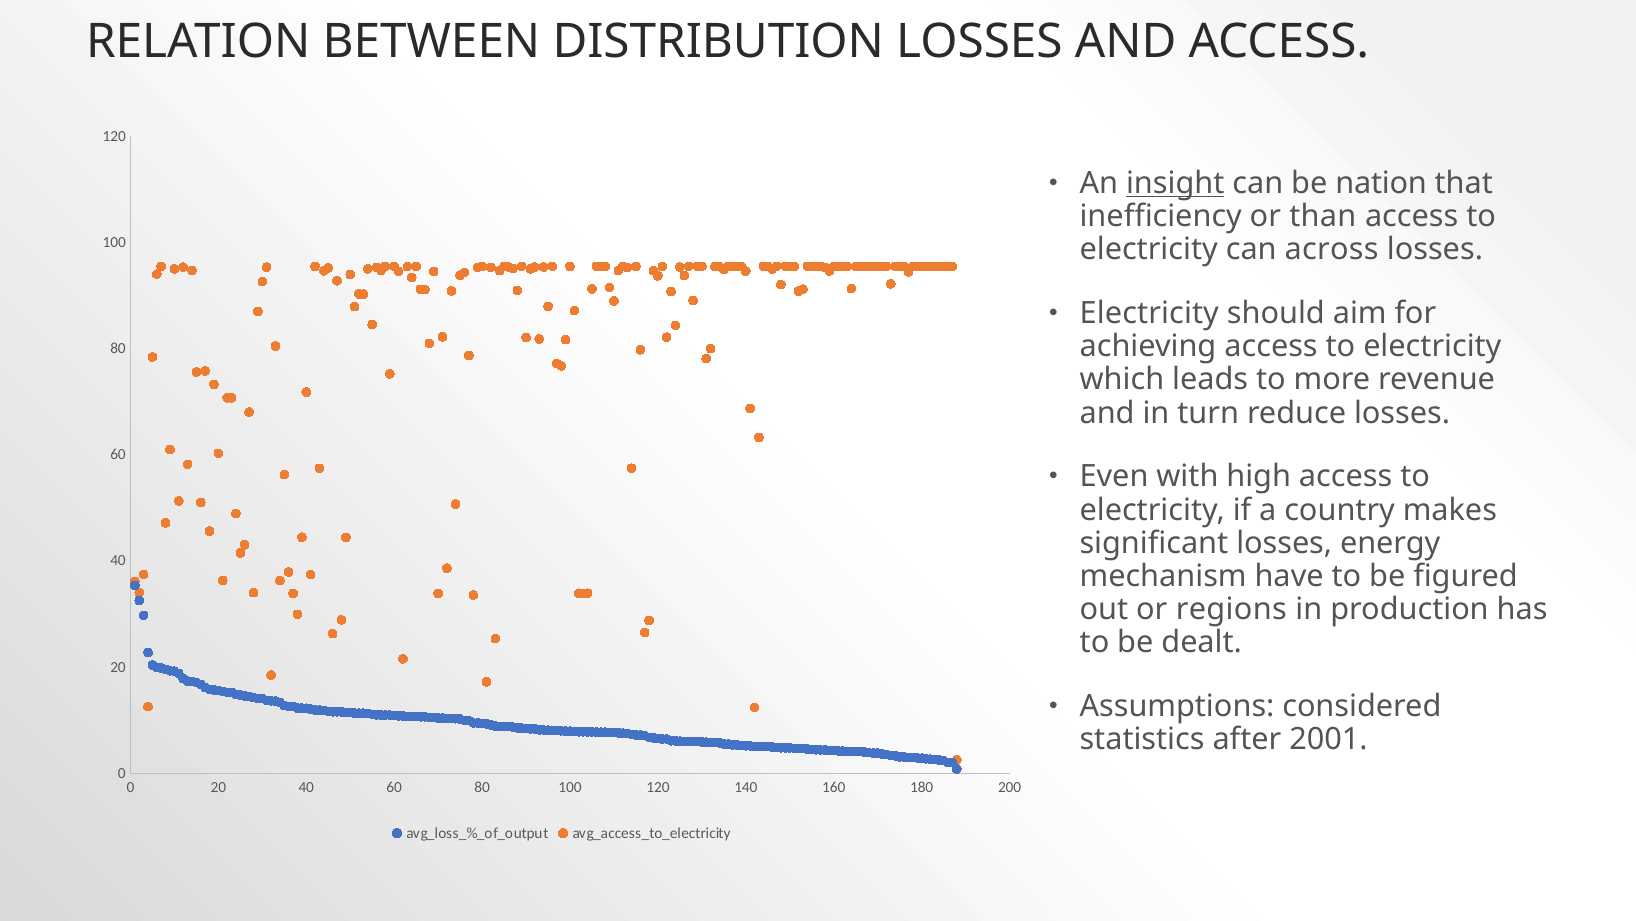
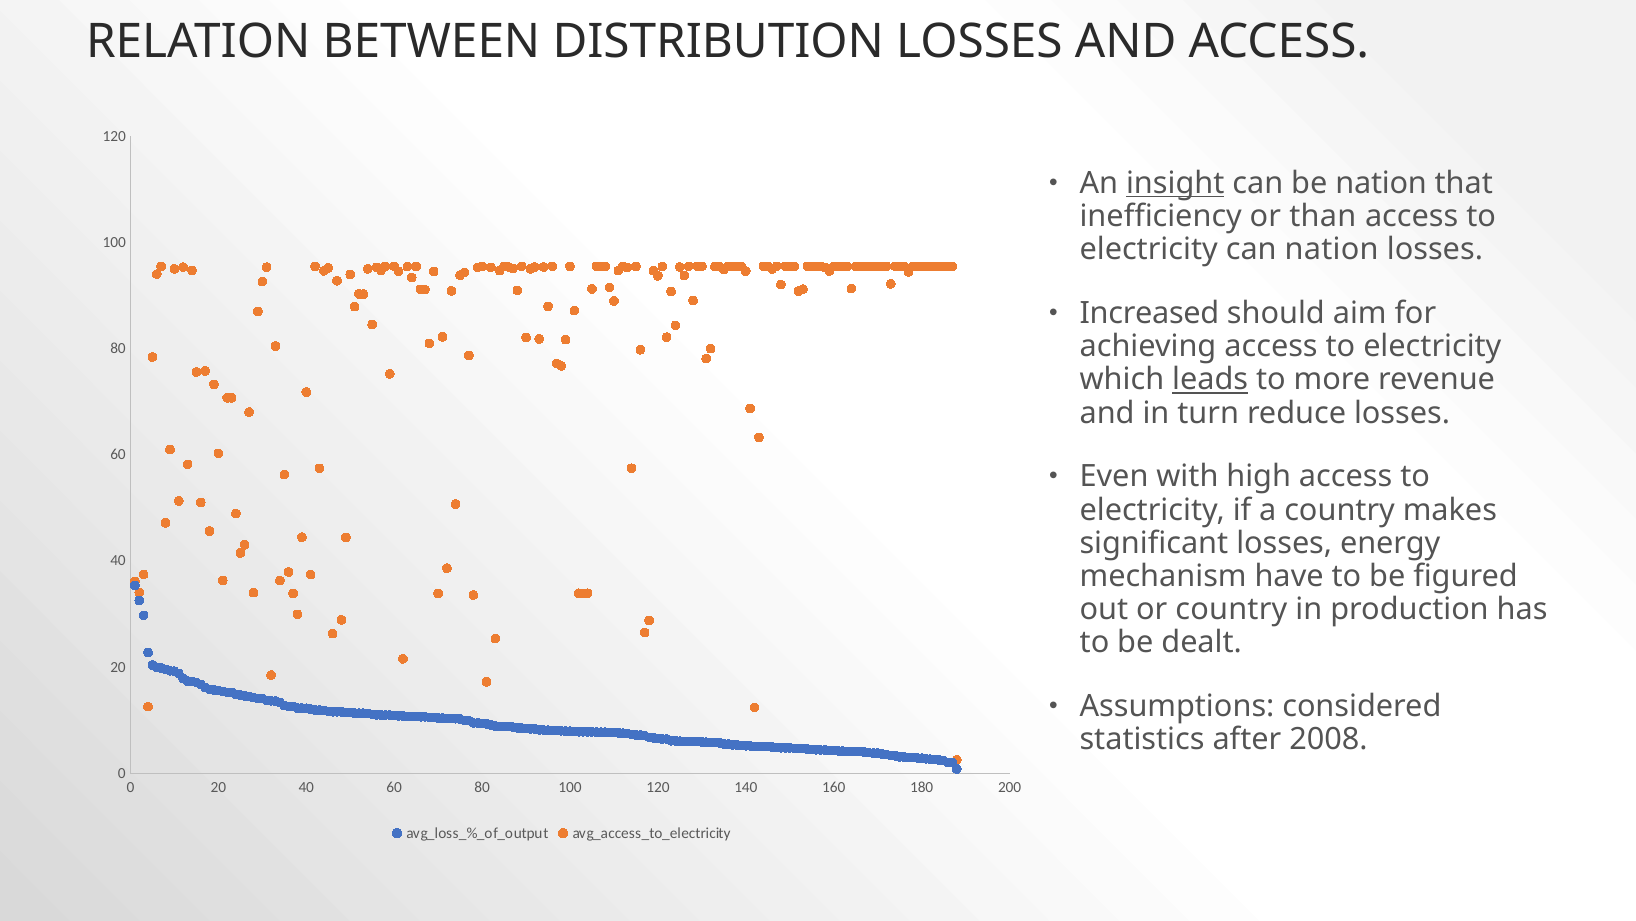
can across: across -> nation
Electricity at (1149, 313): Electricity -> Increased
leads underline: none -> present
or regions: regions -> country
2001: 2001 -> 2008
